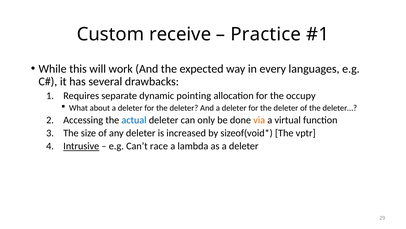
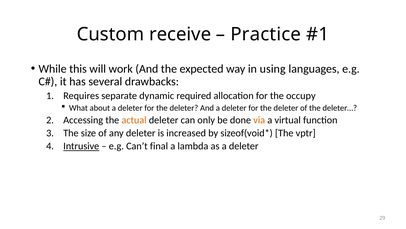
every: every -> using
pointing: pointing -> required
actual colour: blue -> orange
race: race -> final
